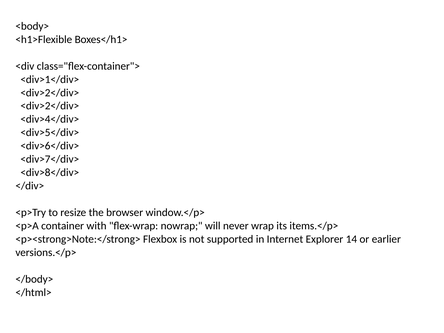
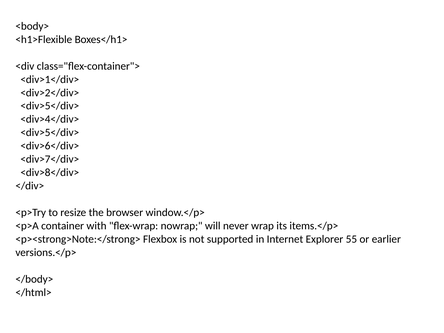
<div>2</div> at (50, 106): <div>2</div> -> <div>5</div>
14: 14 -> 55
